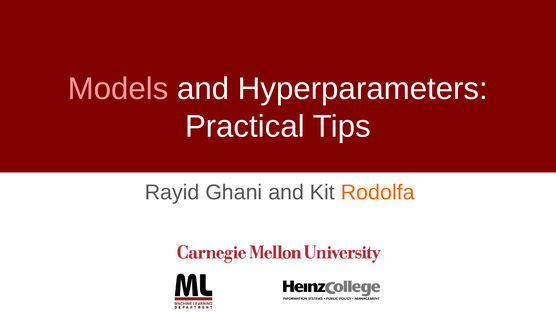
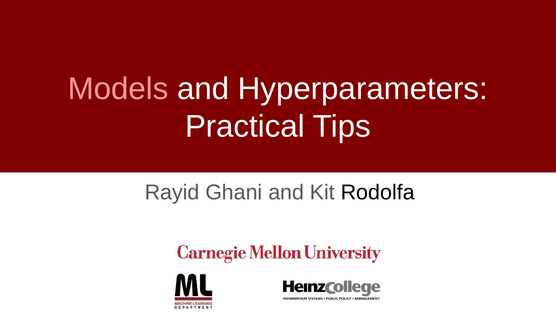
Rodolfa colour: orange -> black
